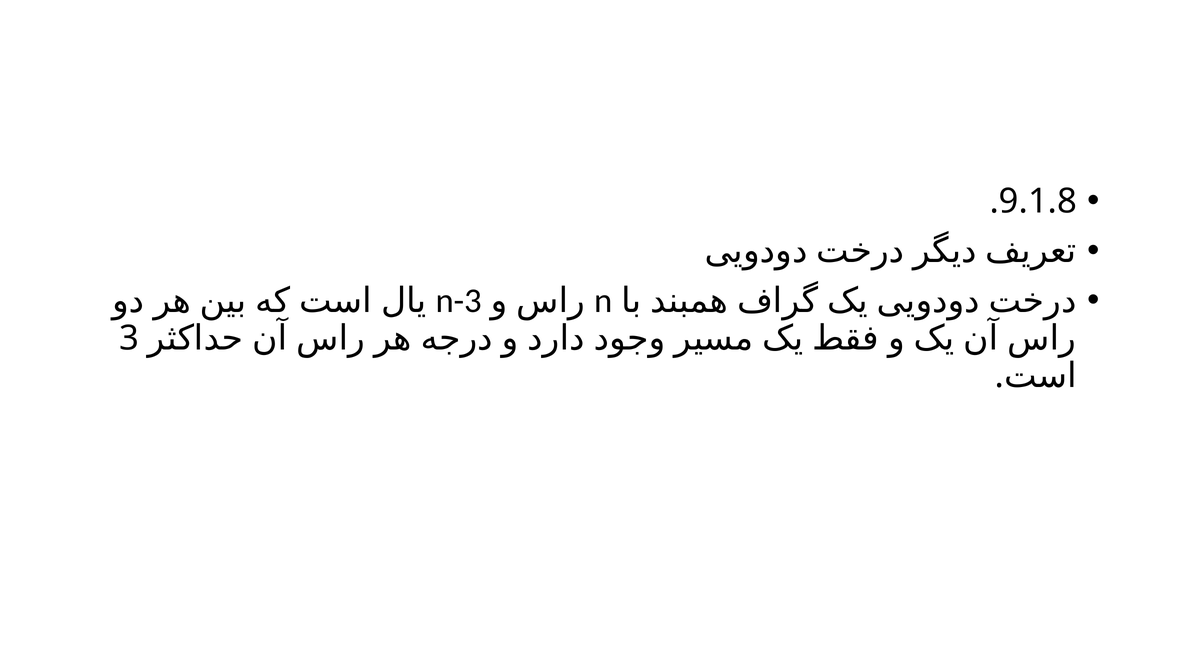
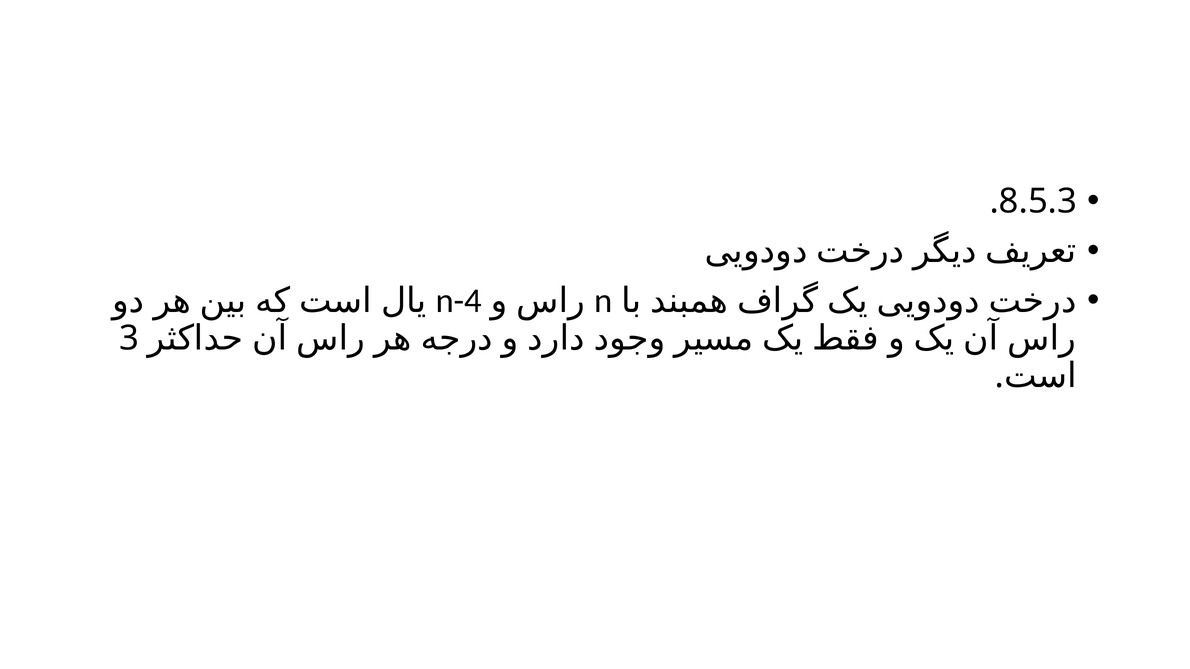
9.1.8: 9.1.8 -> 8.5.3
n-3: n-3 -> n-4
